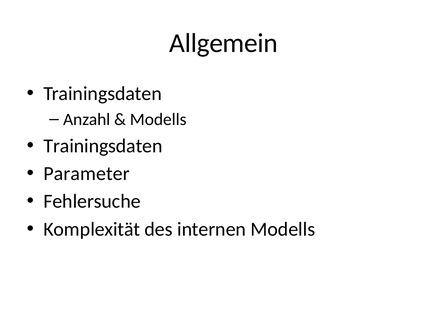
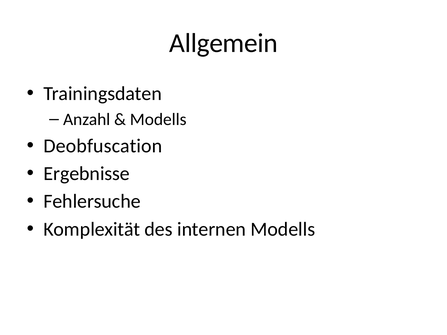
Trainingsdaten at (103, 146): Trainingsdaten -> Deobfuscation
Parameter: Parameter -> Ergebnisse
